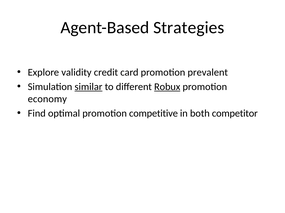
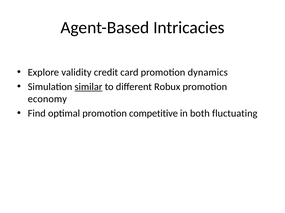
Strategies: Strategies -> Intricacies
prevalent: prevalent -> dynamics
Robux underline: present -> none
competitor: competitor -> fluctuating
